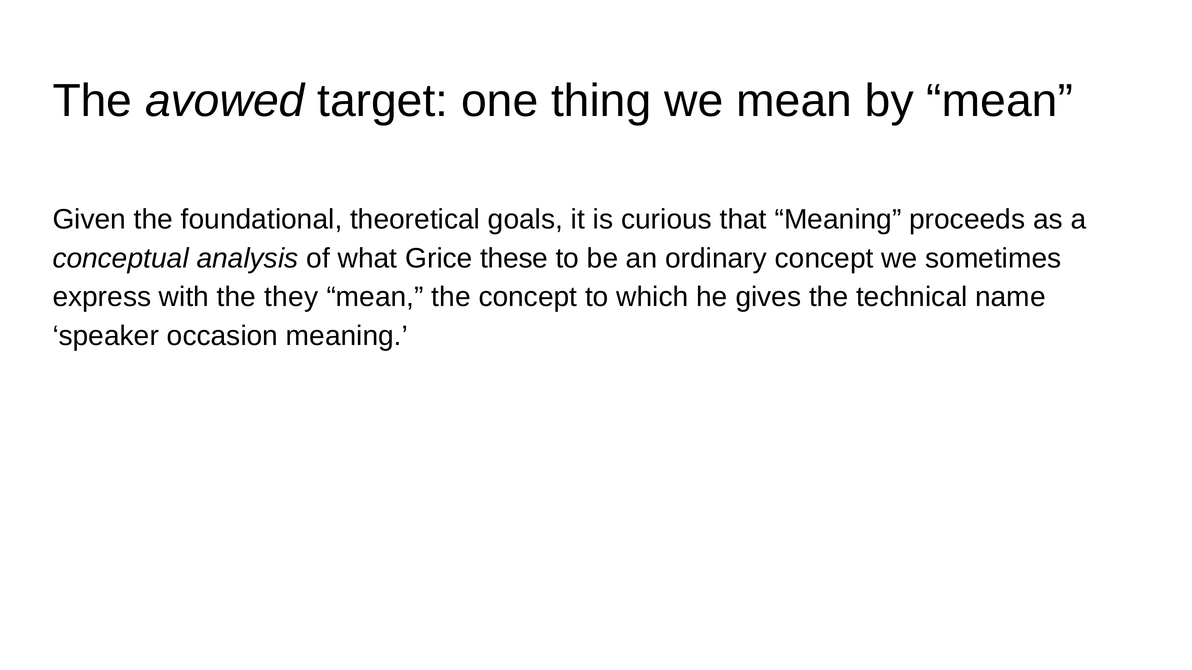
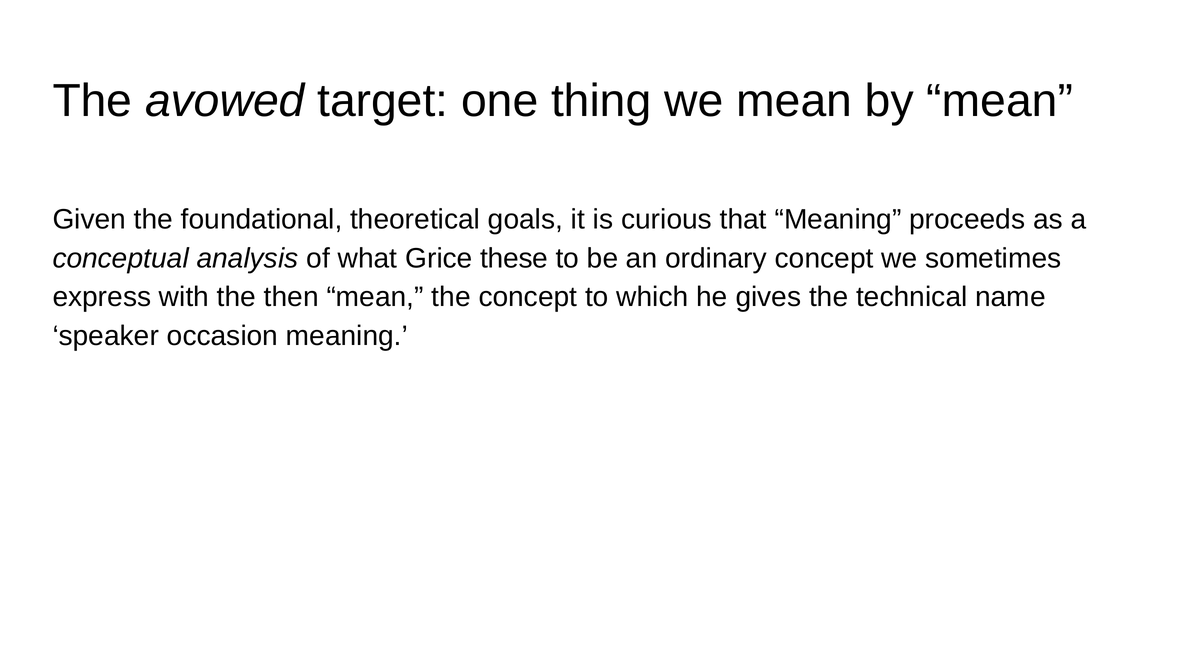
they: they -> then
